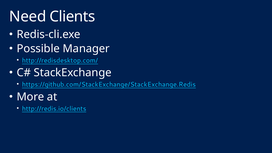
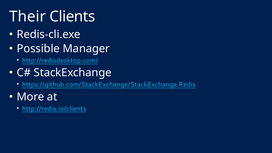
Need: Need -> Their
